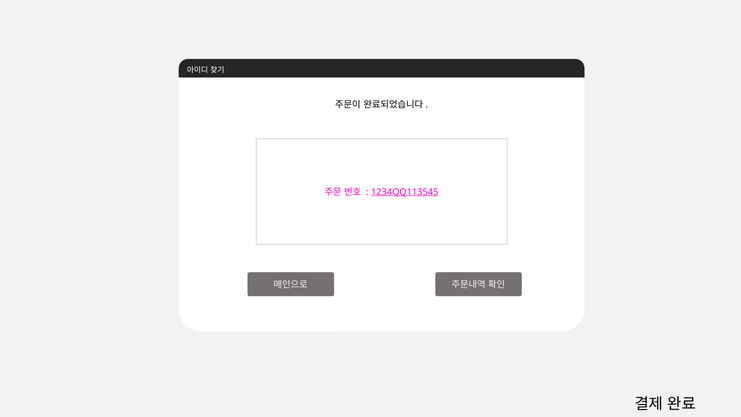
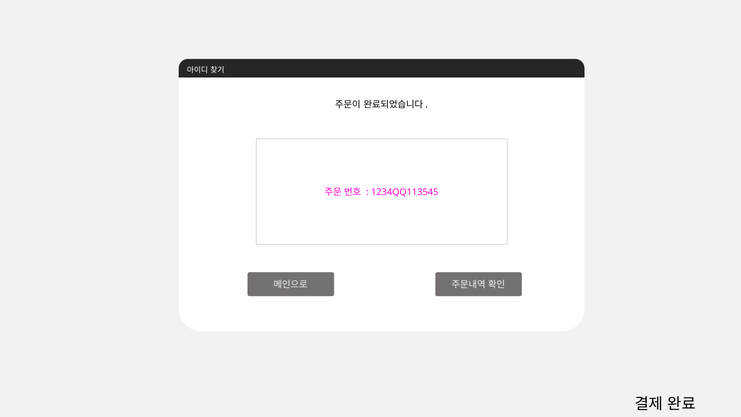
1234QQ113545 underline: present -> none
